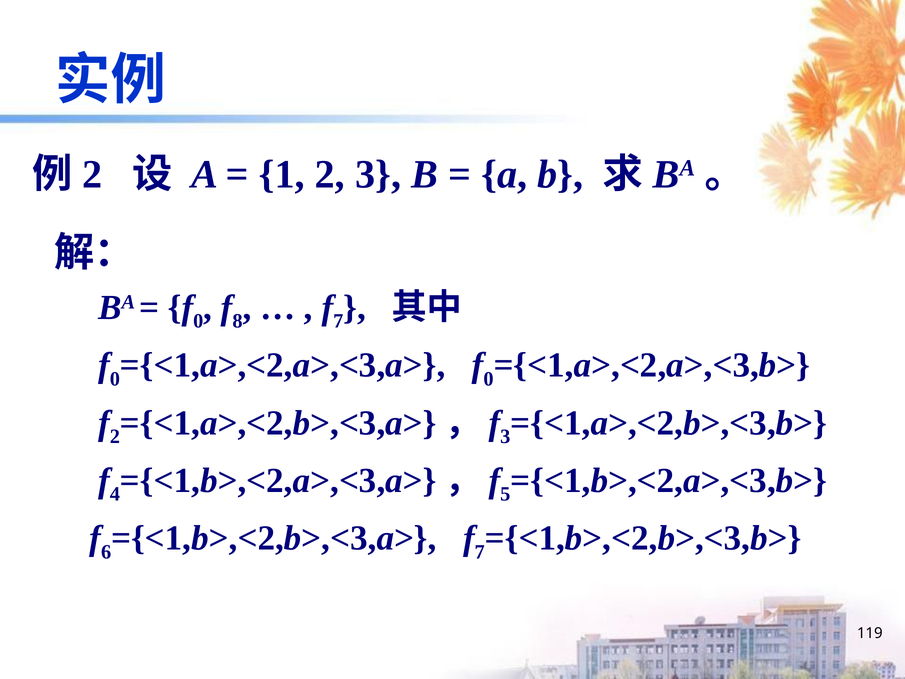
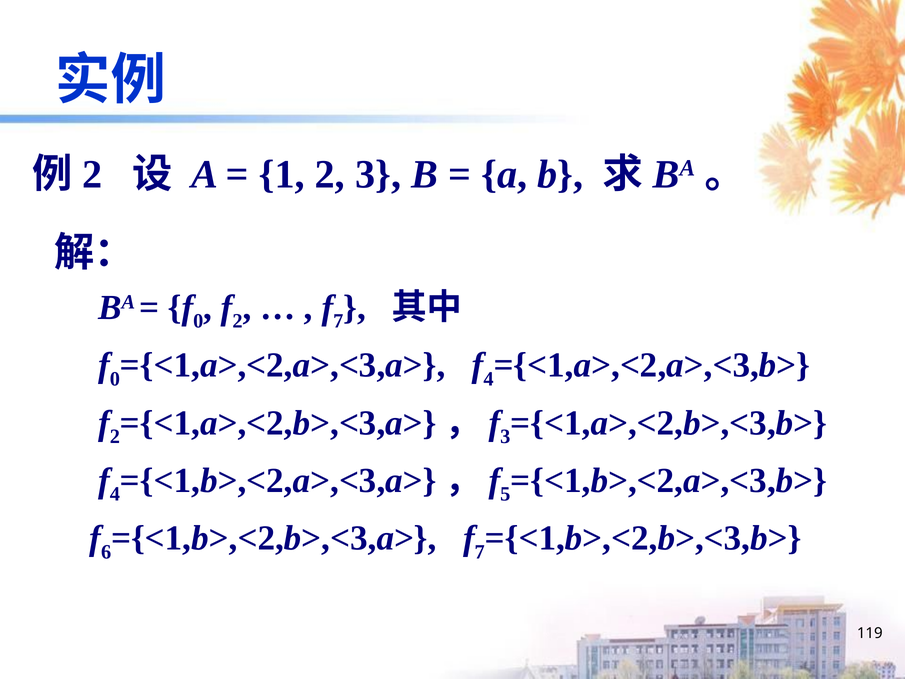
8 at (238, 321): 8 -> 2
0 at (488, 379): 0 -> 4
